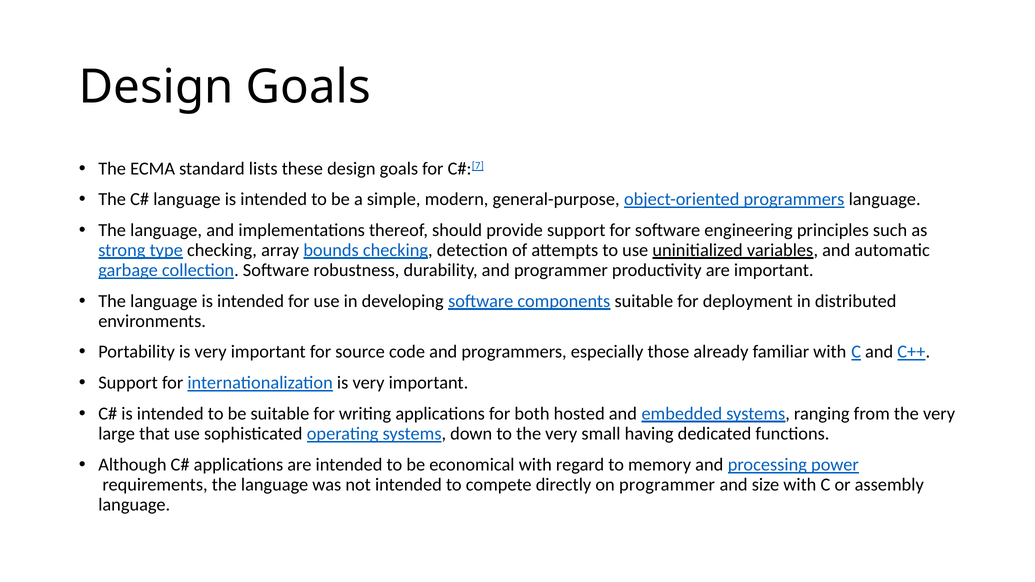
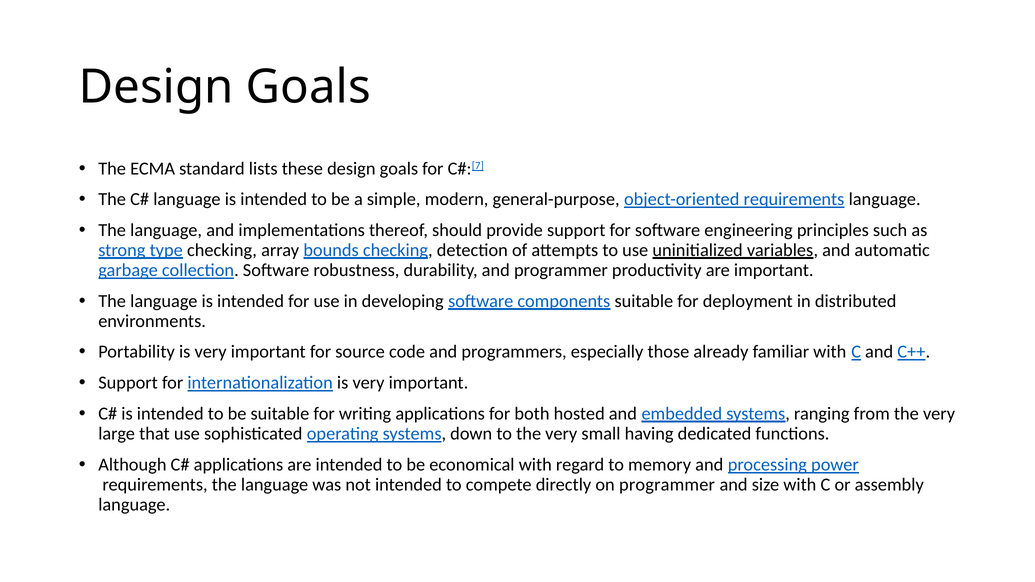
object-oriented programmers: programmers -> requirements
